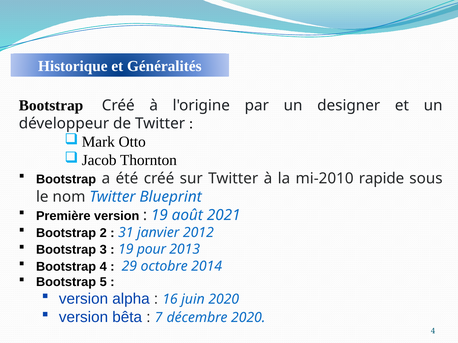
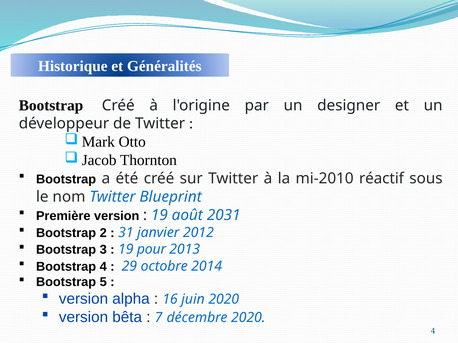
rapide: rapide -> réactif
2021: 2021 -> 2031
